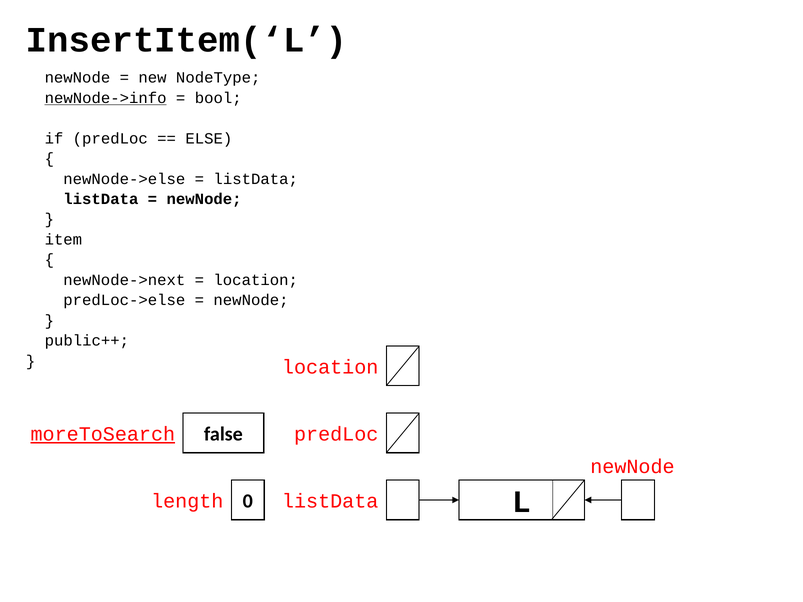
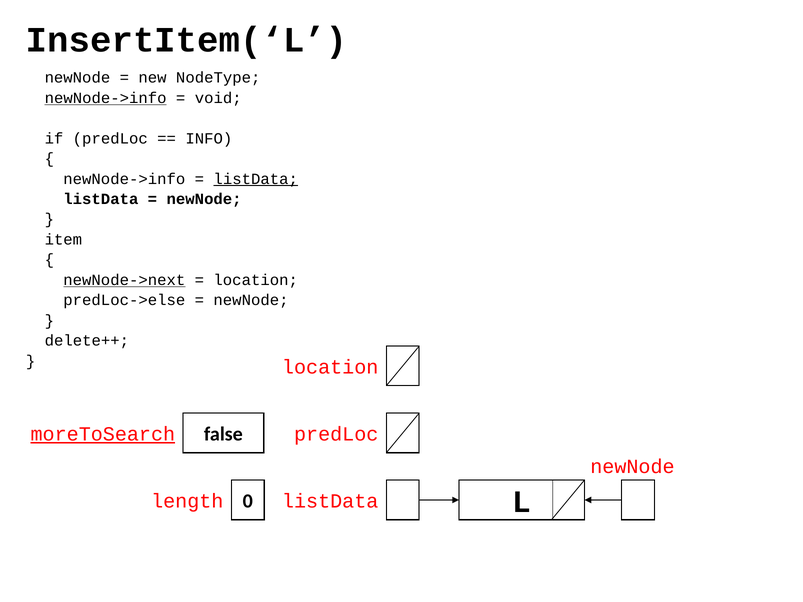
bool: bool -> void
ELSE: ELSE -> INFO
newNode->else at (124, 179): newNode->else -> newNode->info
listData at (256, 179) underline: none -> present
newNode->next underline: none -> present
public++: public++ -> delete++
